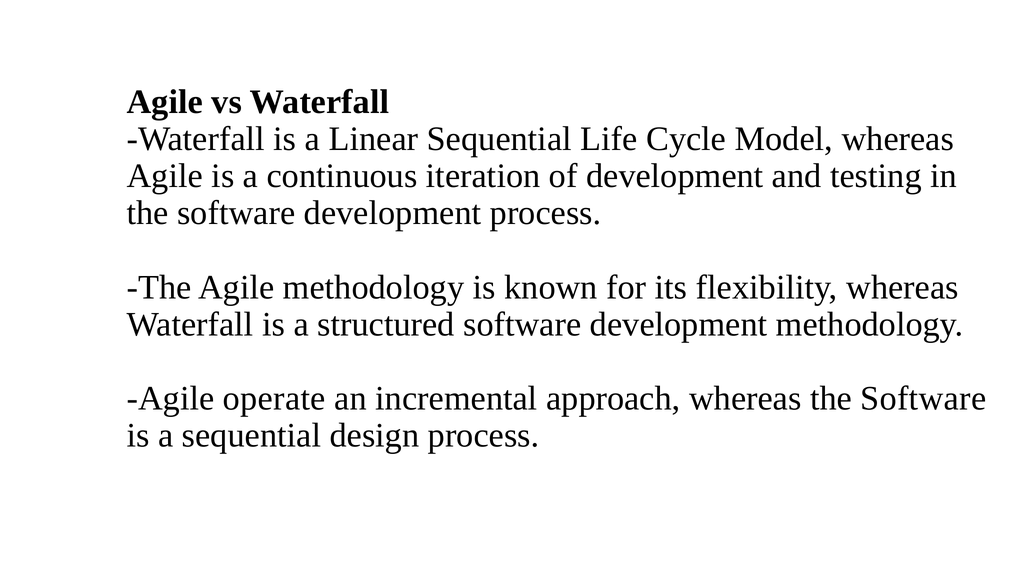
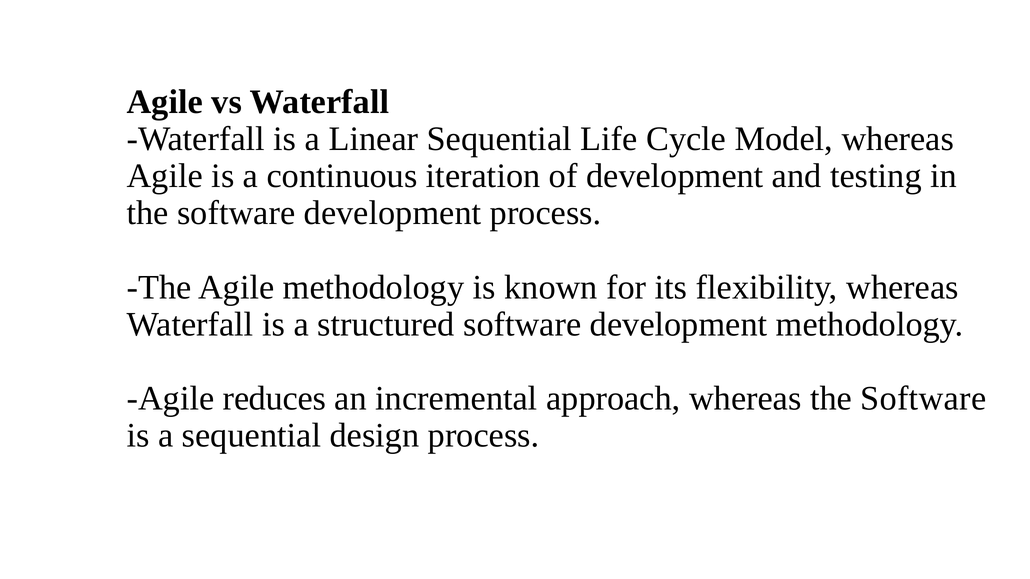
operate: operate -> reduces
